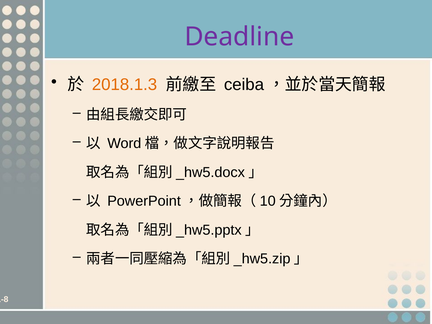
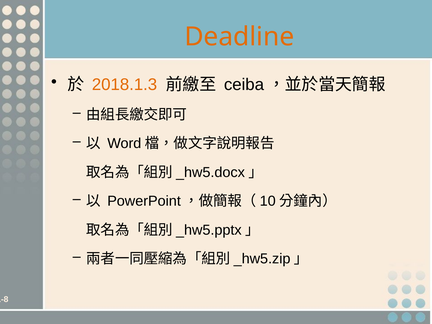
Deadline colour: purple -> orange
